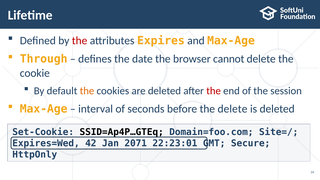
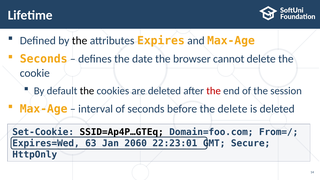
the at (80, 41) colour: red -> black
Through at (44, 59): Through -> Seconds
the at (87, 91) colour: orange -> black
Site=/: Site=/ -> From=/
42: 42 -> 63
2071: 2071 -> 2060
